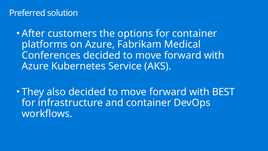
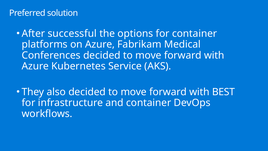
customers: customers -> successful
